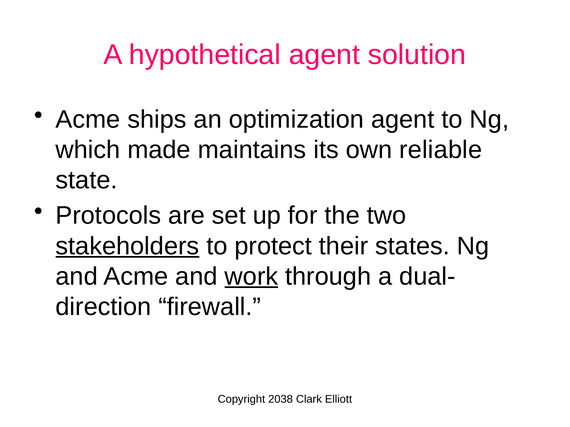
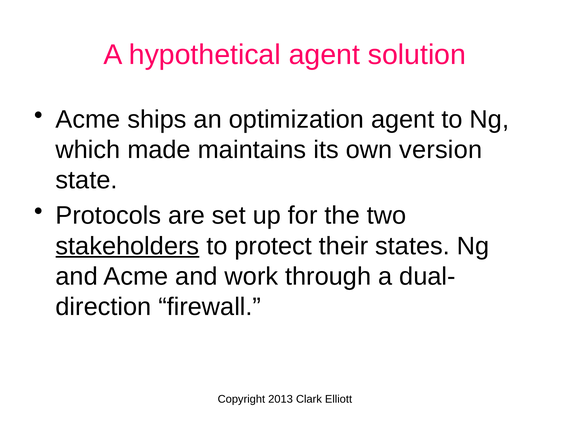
reliable: reliable -> version
work underline: present -> none
2038: 2038 -> 2013
